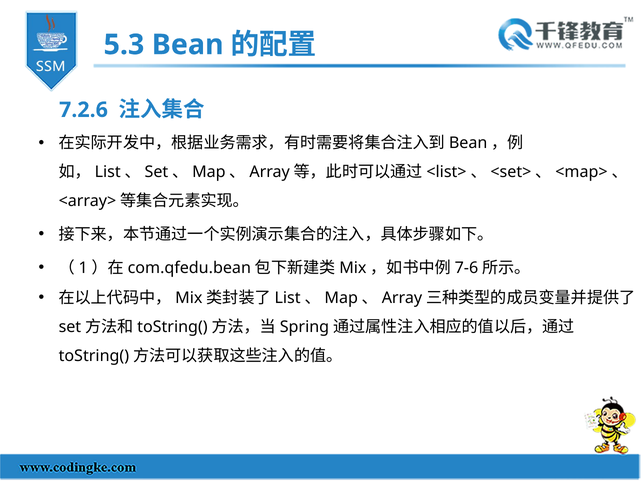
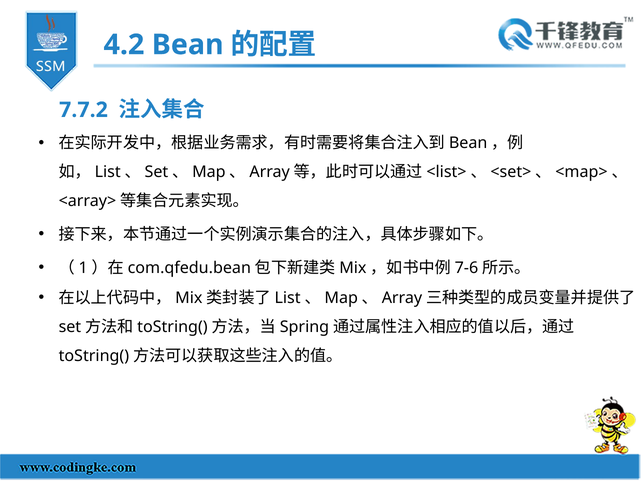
5.3: 5.3 -> 4.2
7.2.6: 7.2.6 -> 7.7.2
